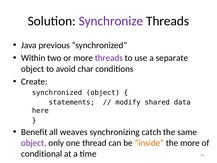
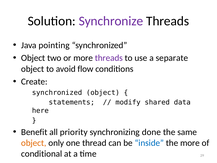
previous: previous -> pointing
Within at (33, 58): Within -> Object
char: char -> flow
weaves: weaves -> priority
catch: catch -> done
object at (34, 143) colour: purple -> orange
inside colour: orange -> blue
